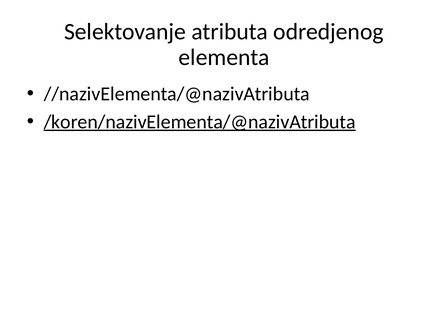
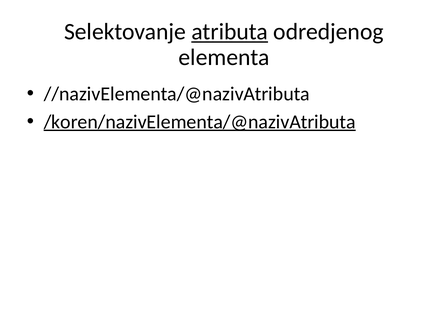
atributa underline: none -> present
